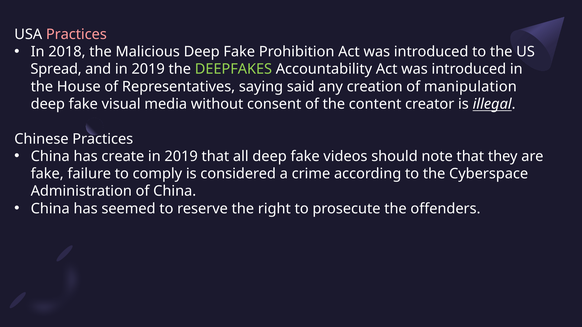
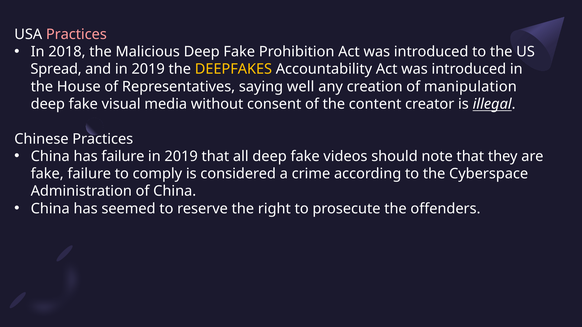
DEEPFAKES colour: light green -> yellow
said: said -> well
has create: create -> failure
